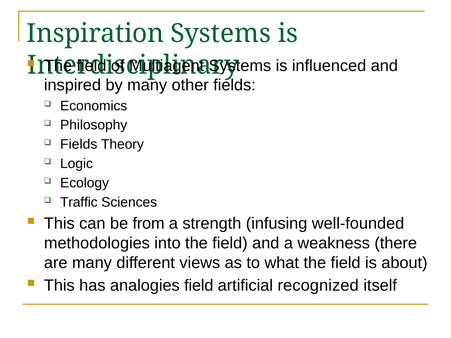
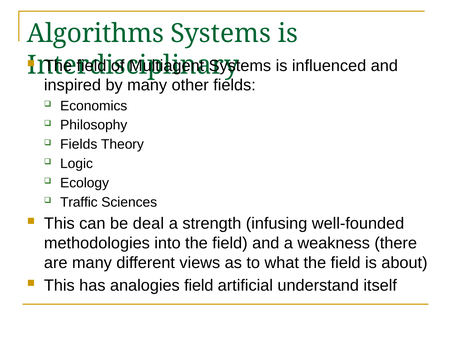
Inspiration: Inspiration -> Algorithms
from: from -> deal
recognized: recognized -> understand
